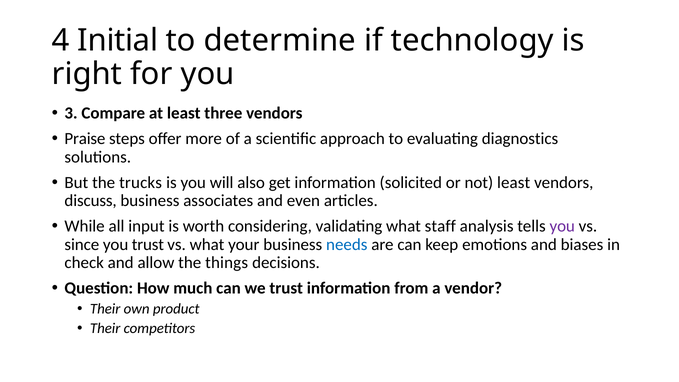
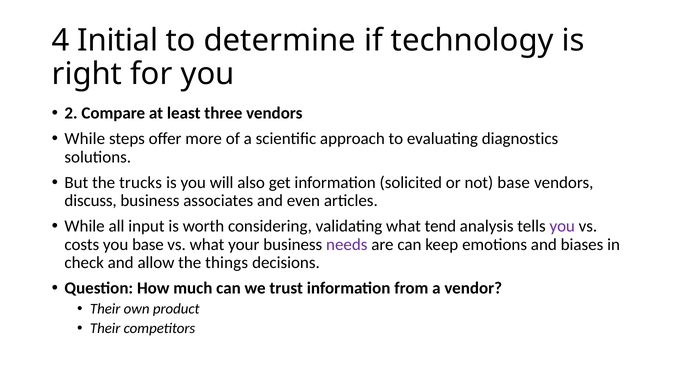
3: 3 -> 2
Praise at (85, 139): Praise -> While
not least: least -> base
staff: staff -> tend
since: since -> costs
you trust: trust -> base
needs colour: blue -> purple
